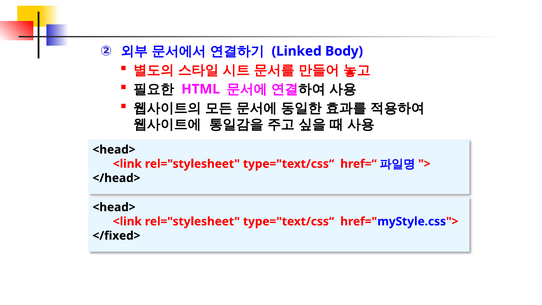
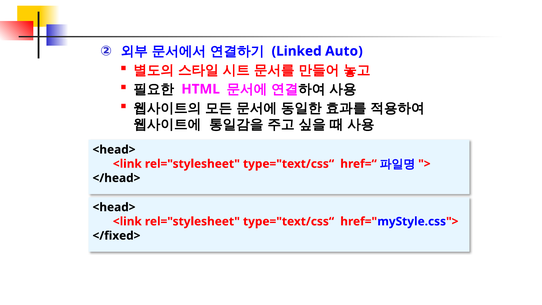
Body: Body -> Auto
